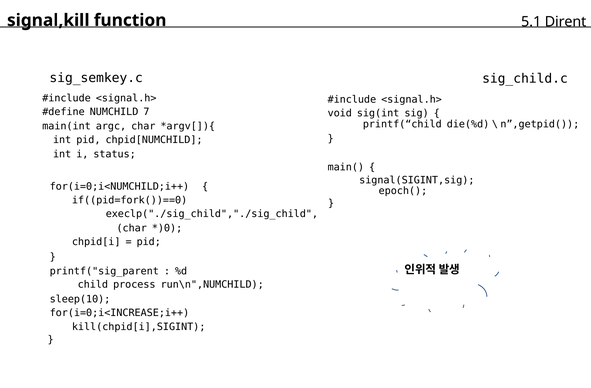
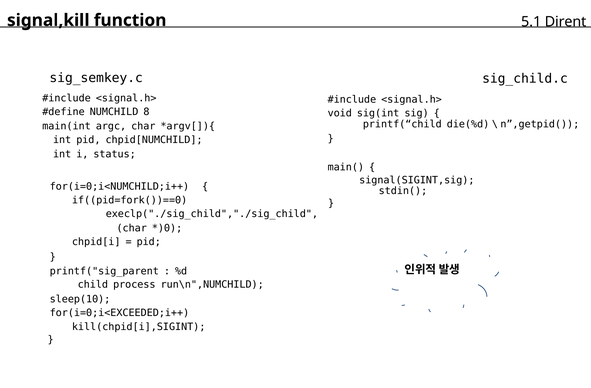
7: 7 -> 8
epoch(: epoch( -> stdin(
for(i=0;i<INCREASE;i++: for(i=0;i<INCREASE;i++ -> for(i=0;i<EXCEEDED;i++
